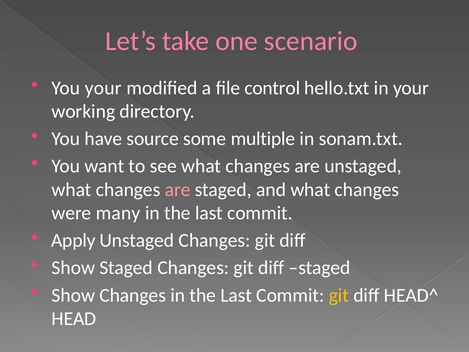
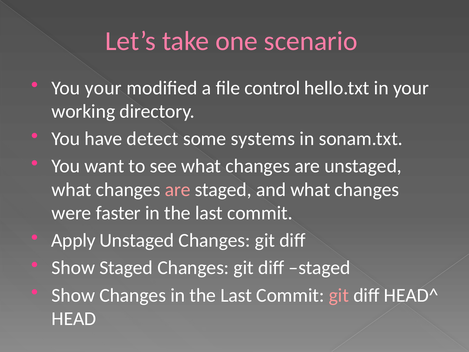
source: source -> detect
multiple: multiple -> systems
many: many -> faster
git at (339, 295) colour: yellow -> pink
